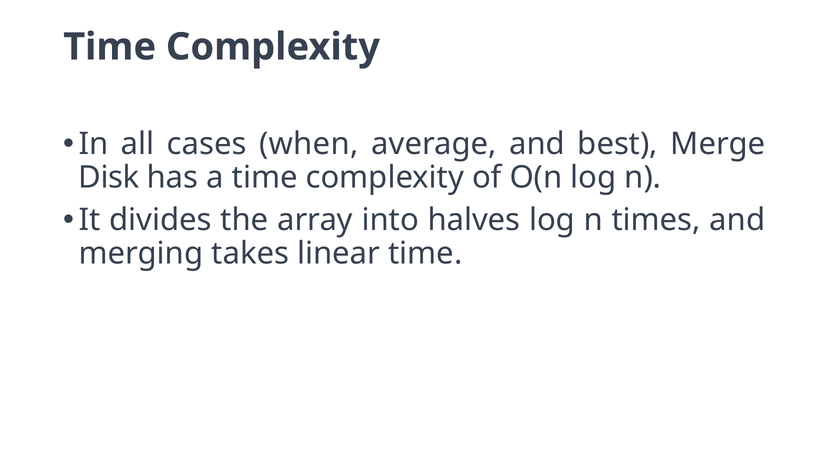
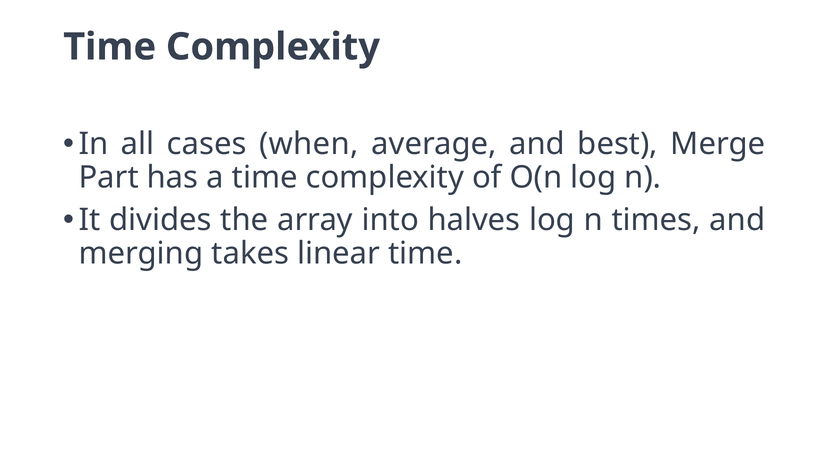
Disk: Disk -> Part
